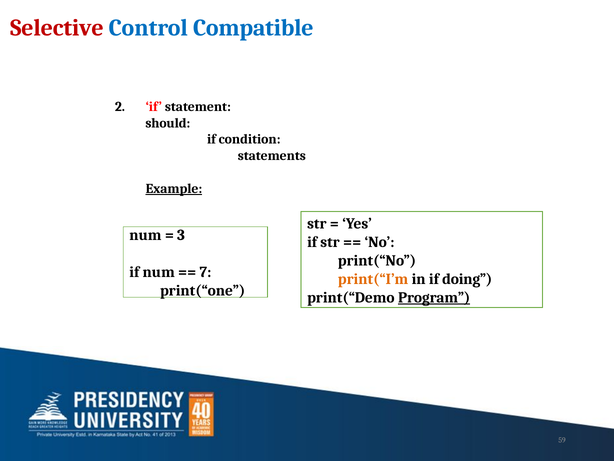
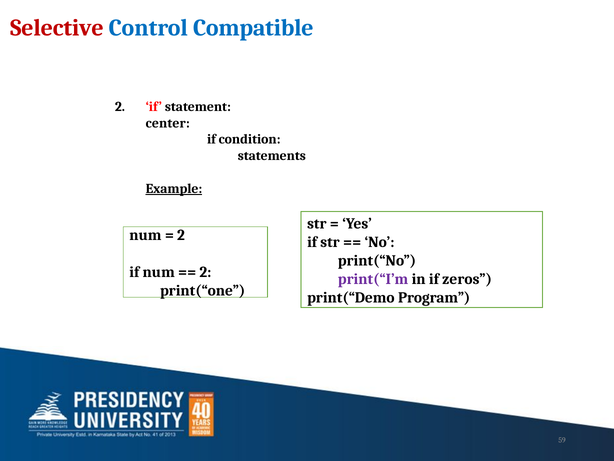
should: should -> center
3 at (181, 235): 3 -> 2
7 at (205, 272): 7 -> 2
print(“I’m colour: orange -> purple
doing: doing -> zeros
Program underline: present -> none
